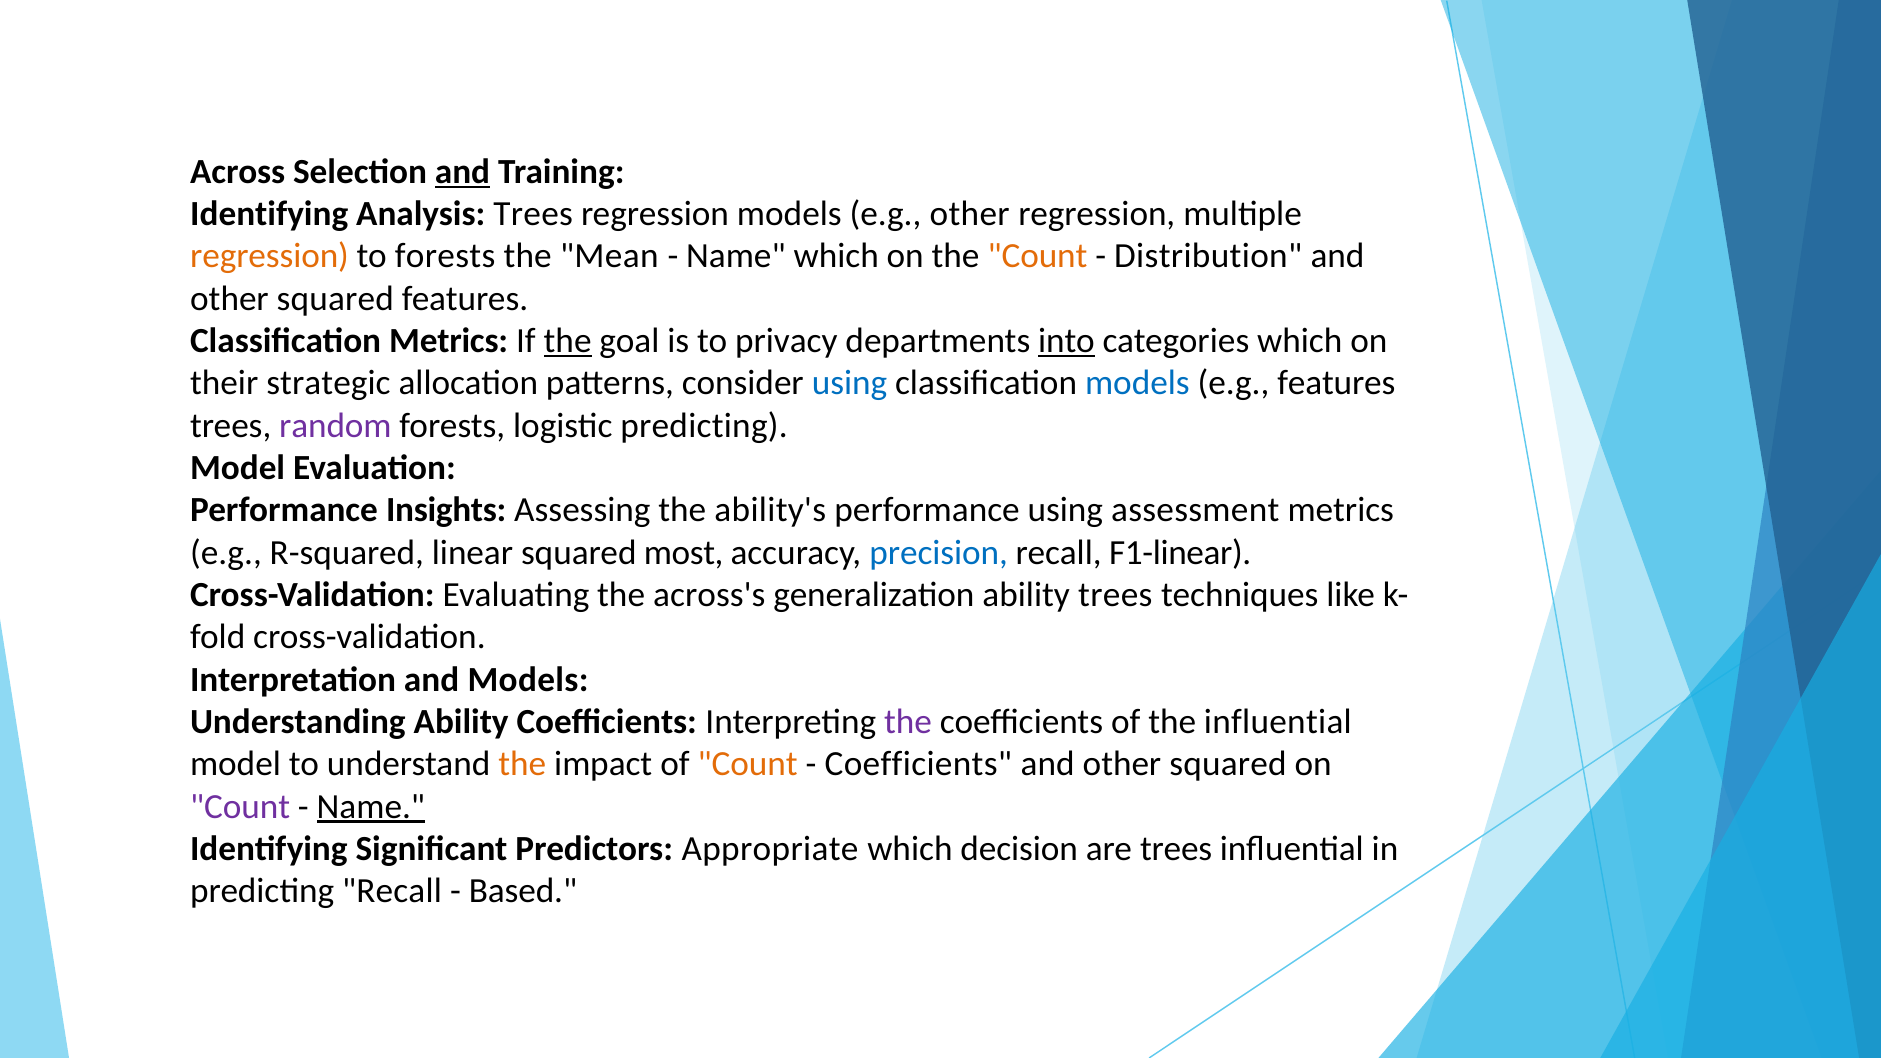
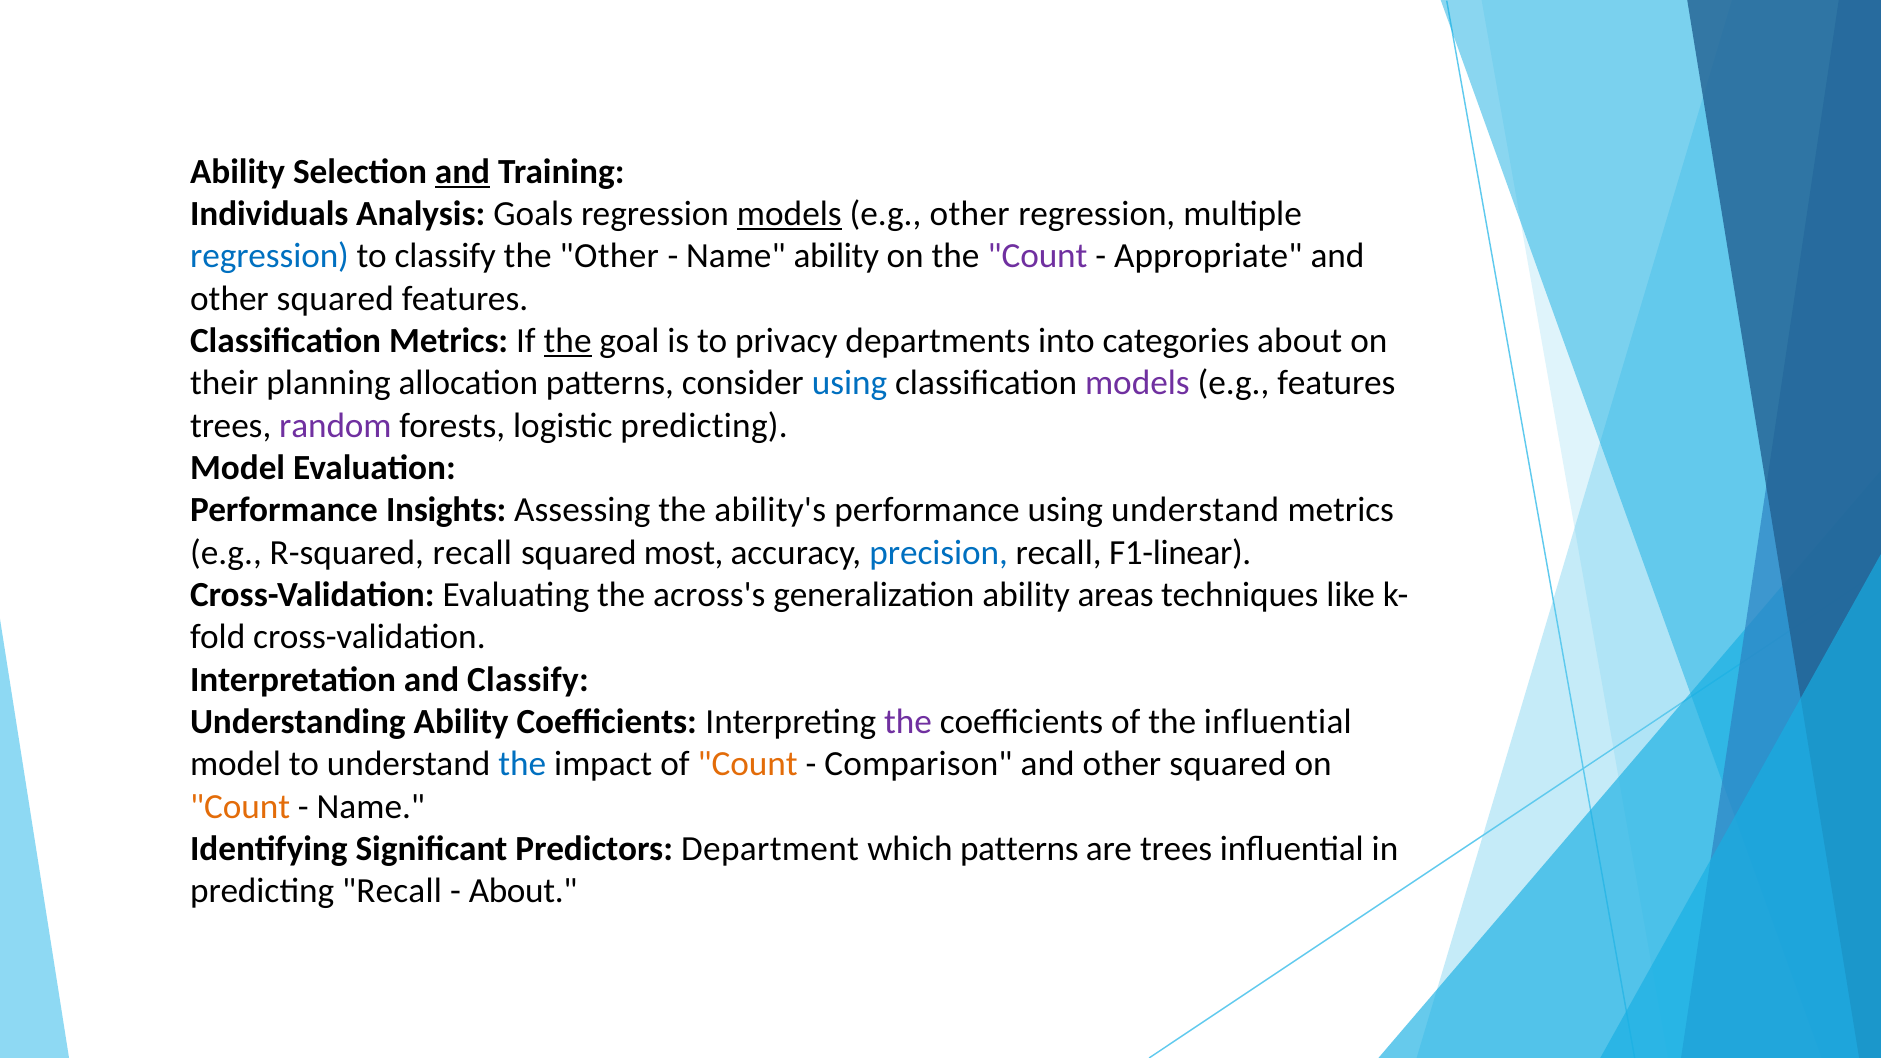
Across at (238, 172): Across -> Ability
Identifying at (269, 214): Identifying -> Individuals
Analysis Trees: Trees -> Goals
models at (789, 214) underline: none -> present
regression at (270, 256) colour: orange -> blue
to forests: forests -> classify
the Mean: Mean -> Other
Name which: which -> ability
Count at (1037, 256) colour: orange -> purple
Distribution: Distribution -> Appropriate
into underline: present -> none
categories which: which -> about
strategic: strategic -> planning
models at (1137, 383) colour: blue -> purple
using assessment: assessment -> understand
R-squared linear: linear -> recall
ability trees: trees -> areas
and Models: Models -> Classify
the at (522, 764) colour: orange -> blue
Coefficients at (918, 764): Coefficients -> Comparison
Count at (240, 806) colour: purple -> orange
Name at (371, 806) underline: present -> none
Appropriate: Appropriate -> Department
which decision: decision -> patterns
Based at (523, 891): Based -> About
